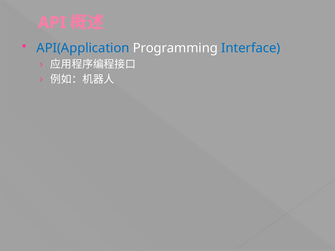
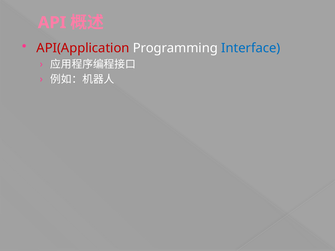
API(Application colour: blue -> red
